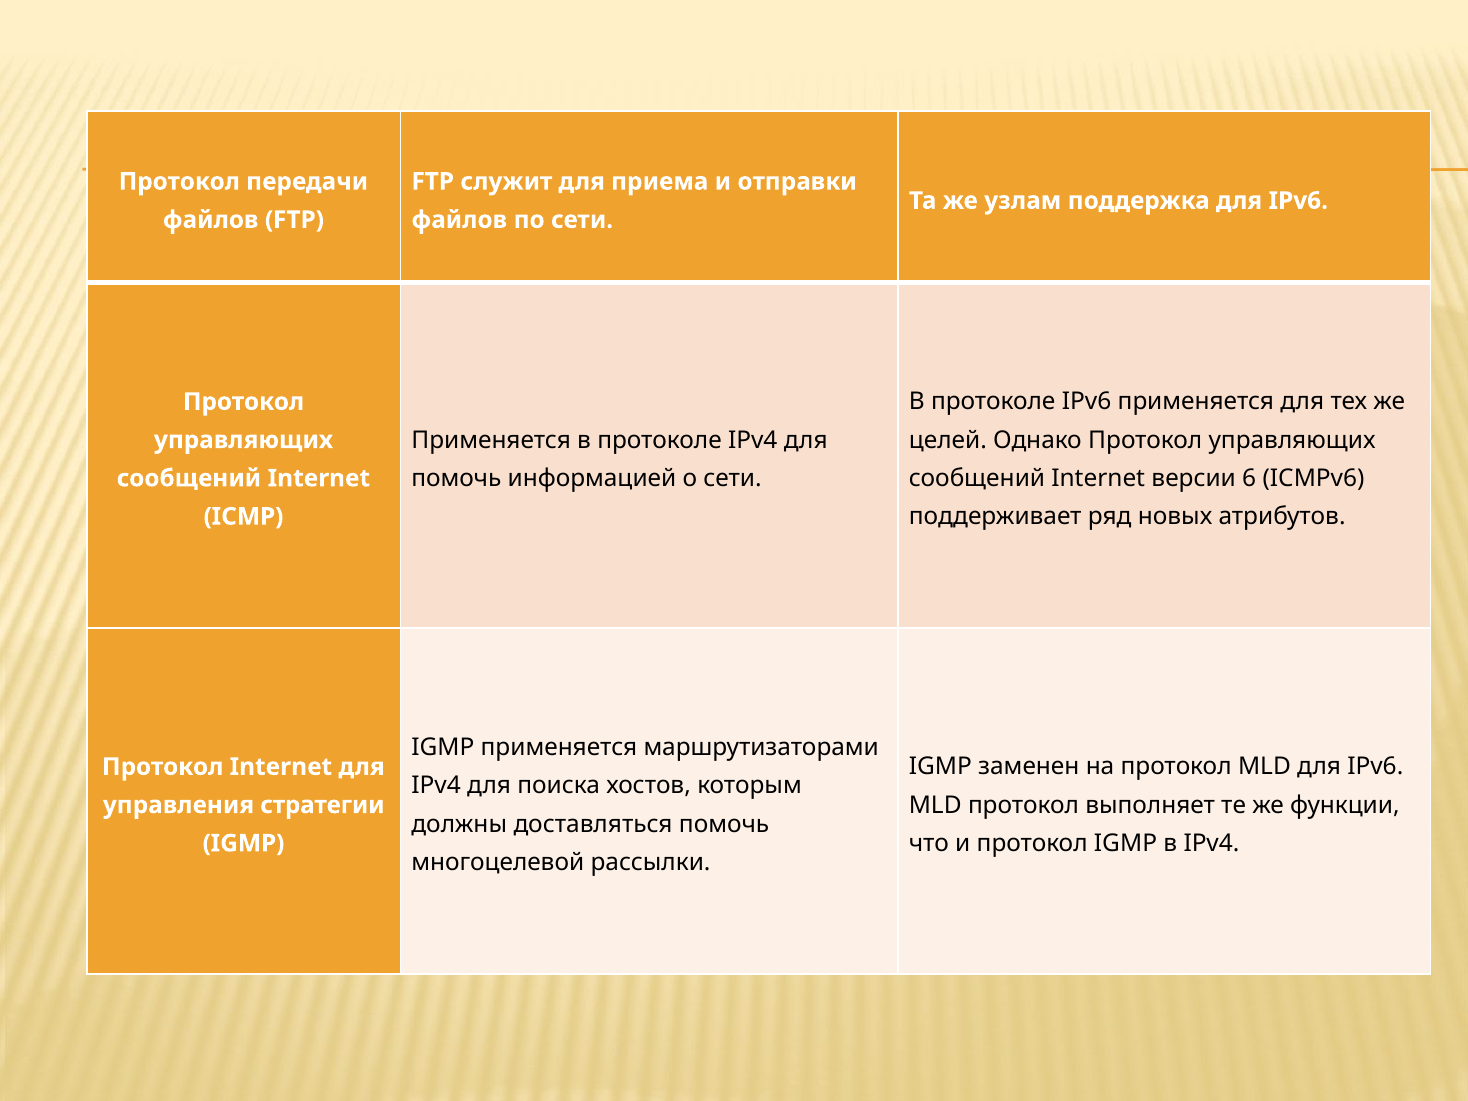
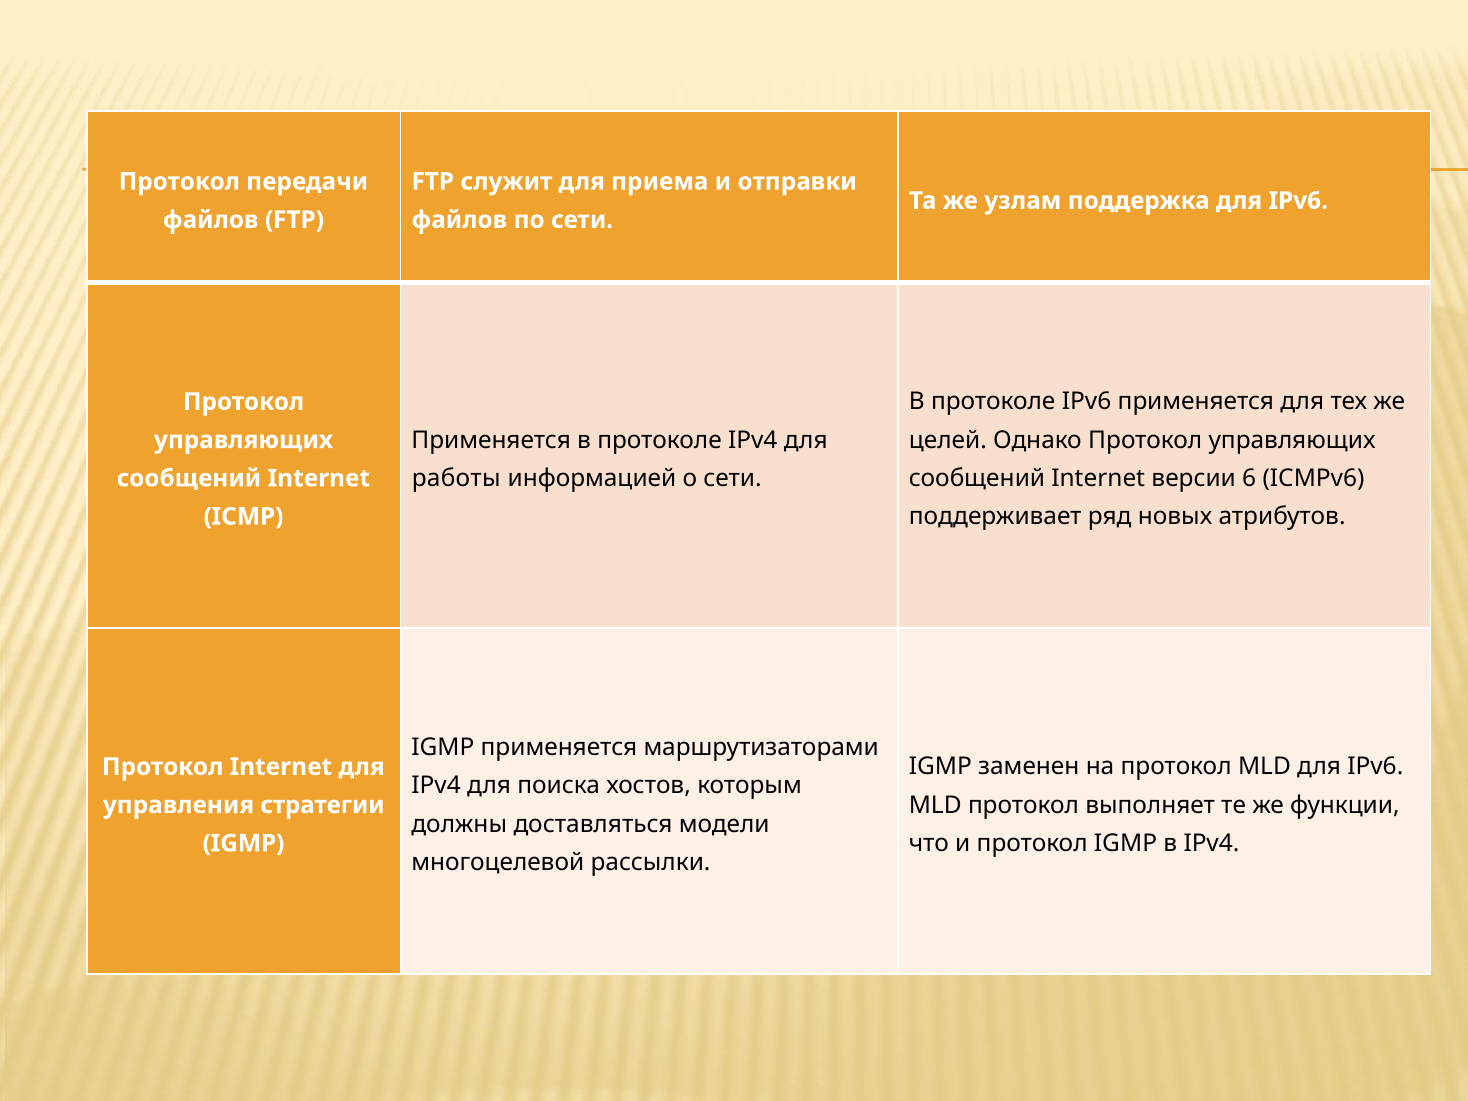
помочь at (456, 478): помочь -> работы
доставляться помочь: помочь -> модели
